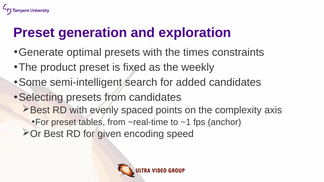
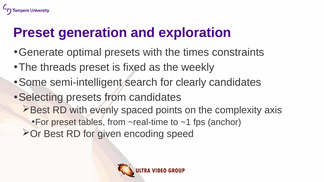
product: product -> threads
added: added -> clearly
